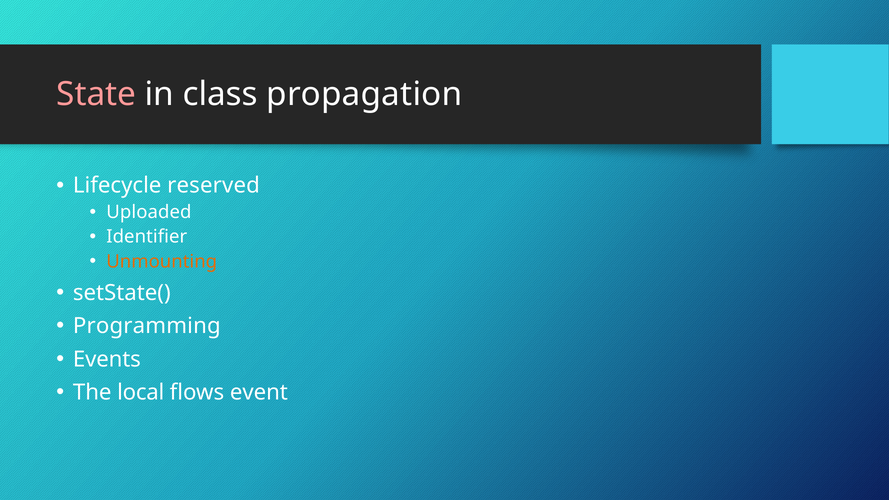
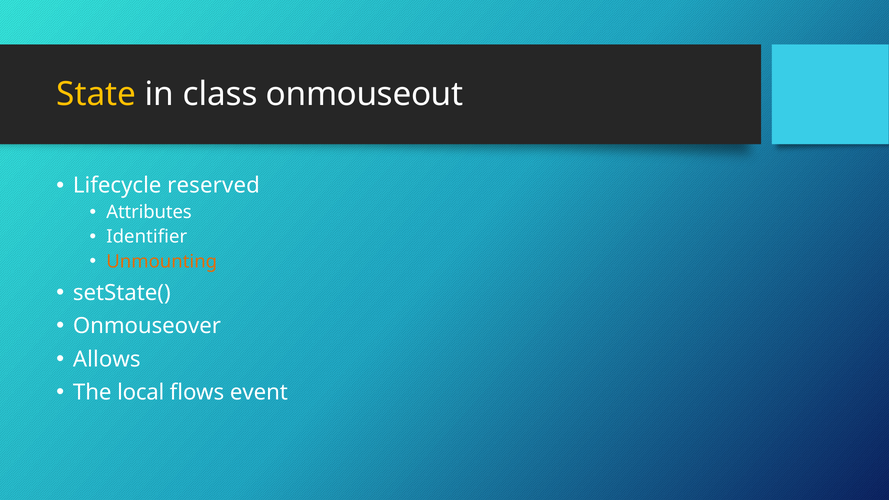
State colour: pink -> yellow
propagation: propagation -> onmouseout
Uploaded: Uploaded -> Attributes
Programming: Programming -> Onmouseover
Events: Events -> Allows
